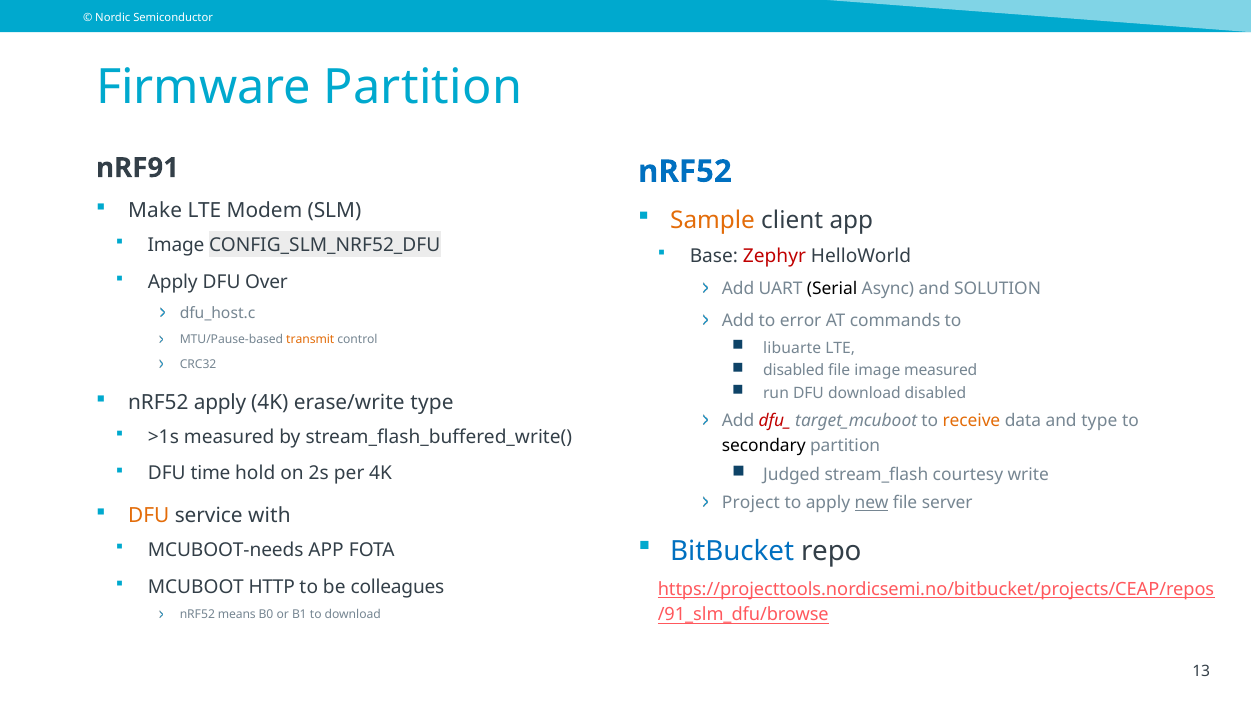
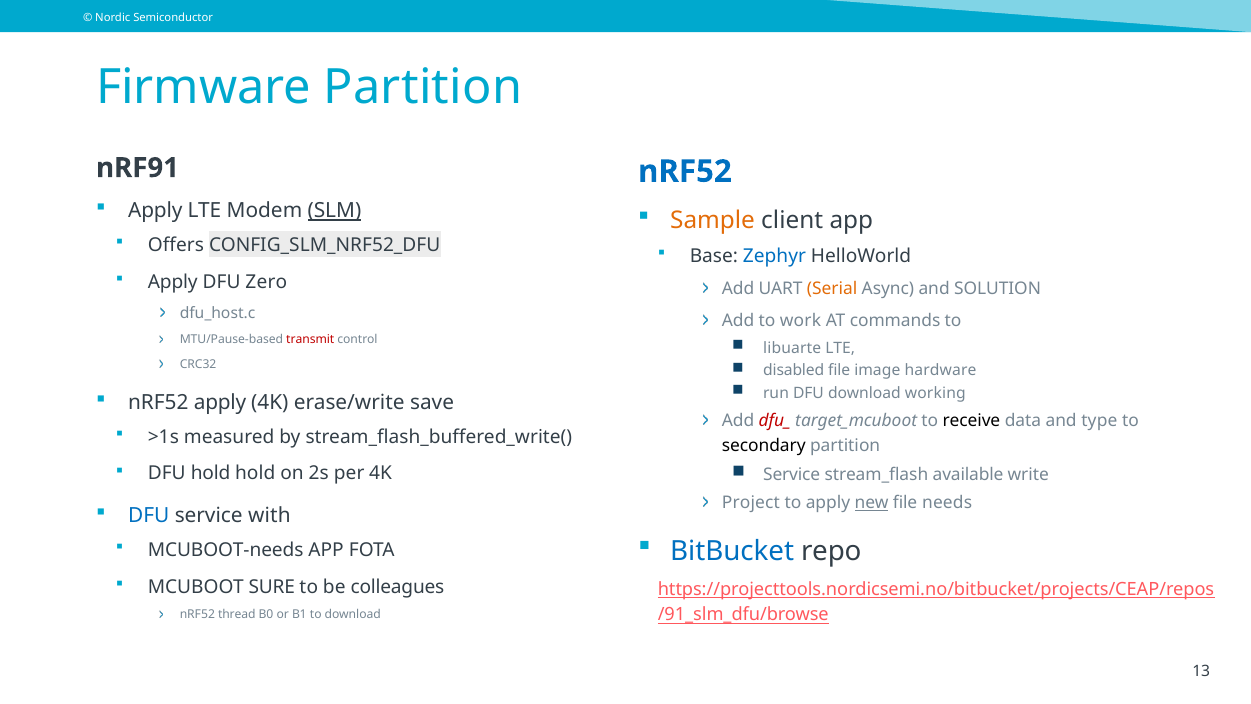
Make at (155, 211): Make -> Apply
SLM underline: none -> present
Image at (176, 245): Image -> Offers
Zephyr colour: red -> blue
Over: Over -> Zero
Serial colour: black -> orange
error: error -> work
transmit colour: orange -> red
image measured: measured -> hardware
download disabled: disabled -> working
erase/write type: type -> save
receive colour: orange -> black
DFU time: time -> hold
Judged at (792, 474): Judged -> Service
courtesy: courtesy -> available
server: server -> needs
DFU at (149, 515) colour: orange -> blue
HTTP: HTTP -> SURE
means: means -> thread
